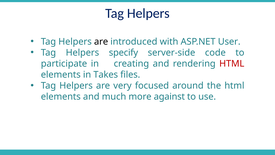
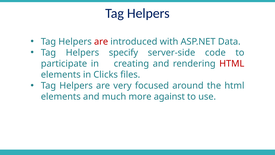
are at (101, 42) colour: black -> red
User: User -> Data
Takes: Takes -> Clicks
